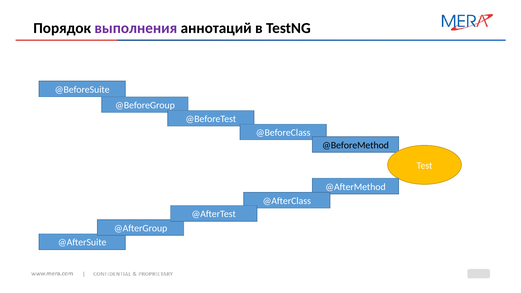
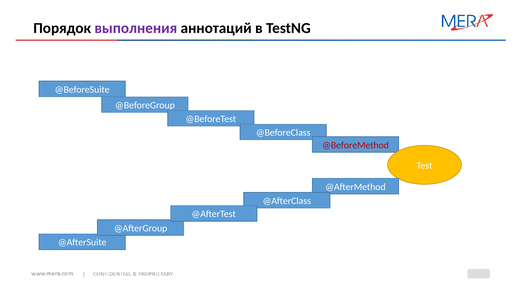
@BeforeMethod colour: black -> red
